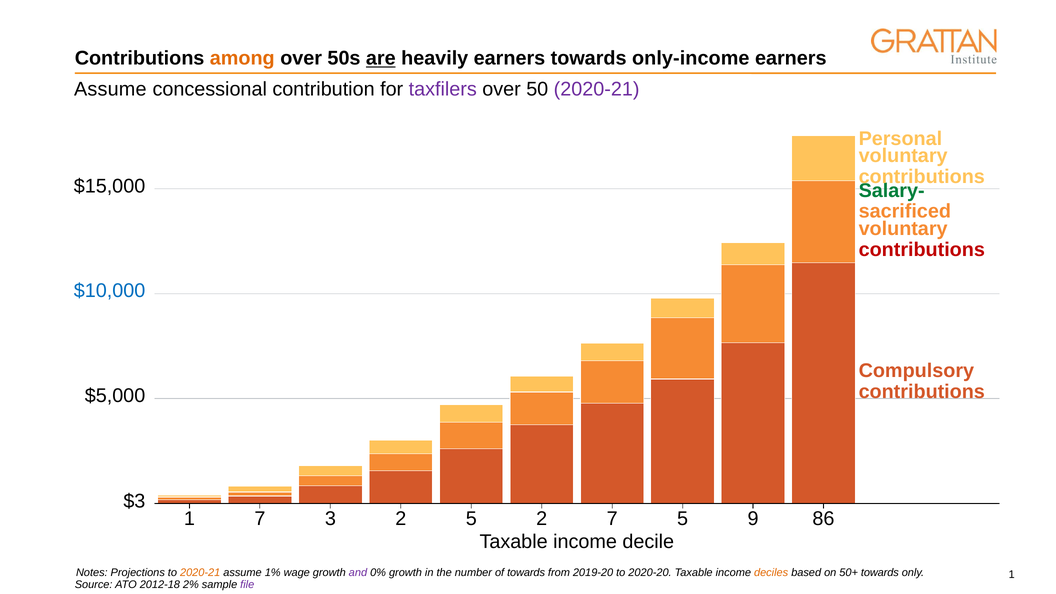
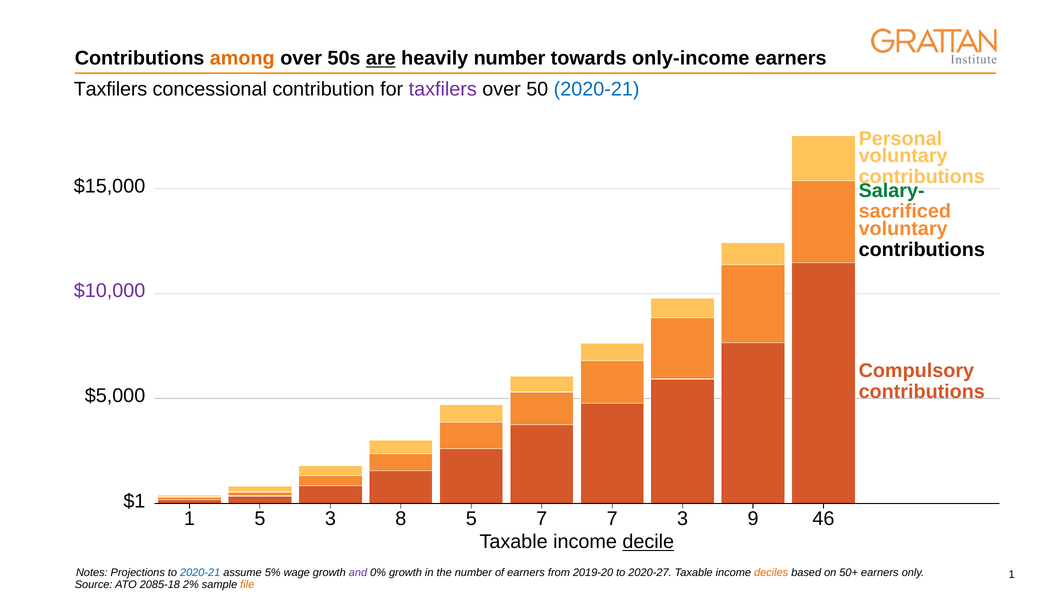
heavily earners: earners -> number
Assume at (110, 89): Assume -> Taxfilers
2020-21 at (597, 89) colour: purple -> blue
contributions at (922, 250) colour: red -> black
$10,000 colour: blue -> purple
$3: $3 -> $1
1 7: 7 -> 5
3 2: 2 -> 8
5 2: 2 -> 7
7 5: 5 -> 3
86: 86 -> 46
decile underline: none -> present
2020-21 at (200, 573) colour: orange -> blue
1%: 1% -> 5%
of towards: towards -> earners
2020-20: 2020-20 -> 2020-27
50+ towards: towards -> earners
2012-18: 2012-18 -> 2085-18
file colour: purple -> orange
